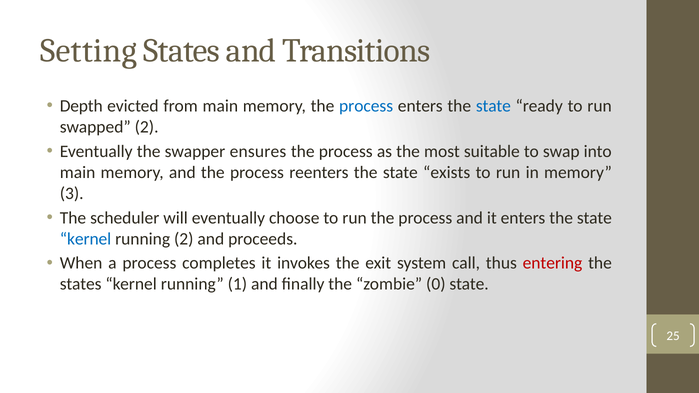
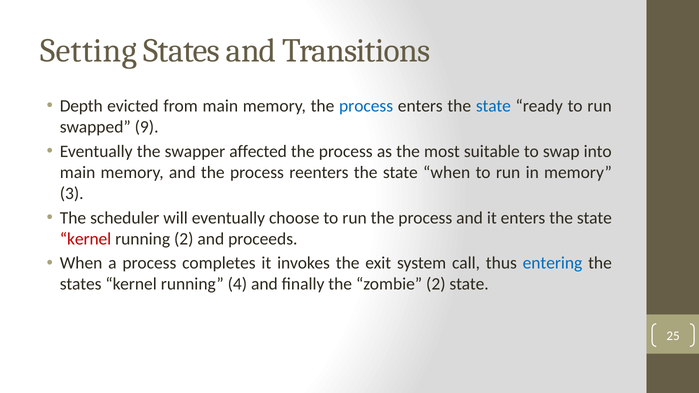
swapped 2: 2 -> 9
ensures: ensures -> affected
state exists: exists -> when
kernel at (86, 239) colour: blue -> red
entering colour: red -> blue
1: 1 -> 4
zombie 0: 0 -> 2
